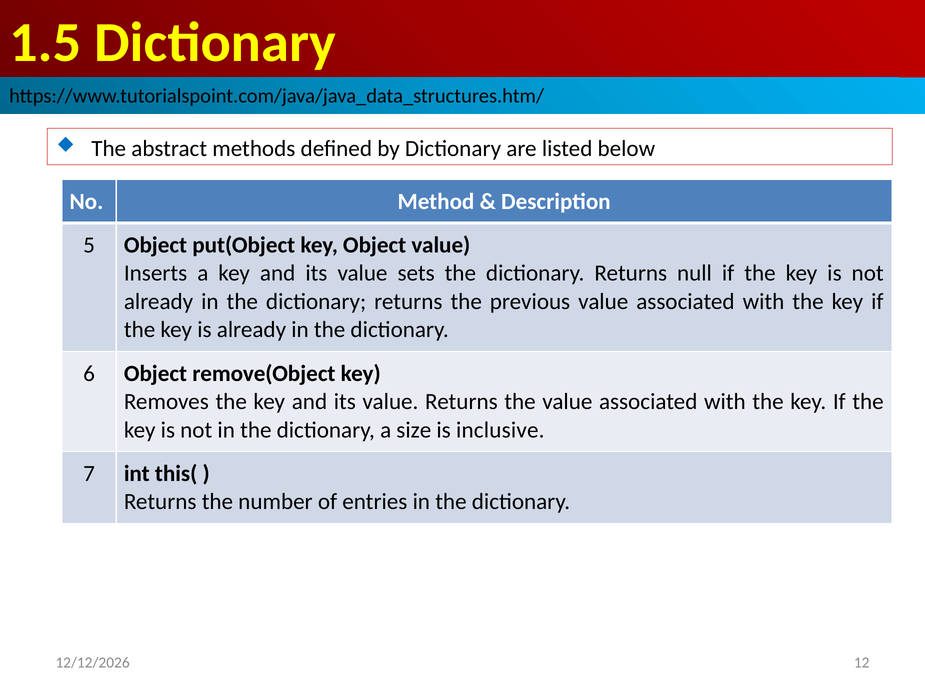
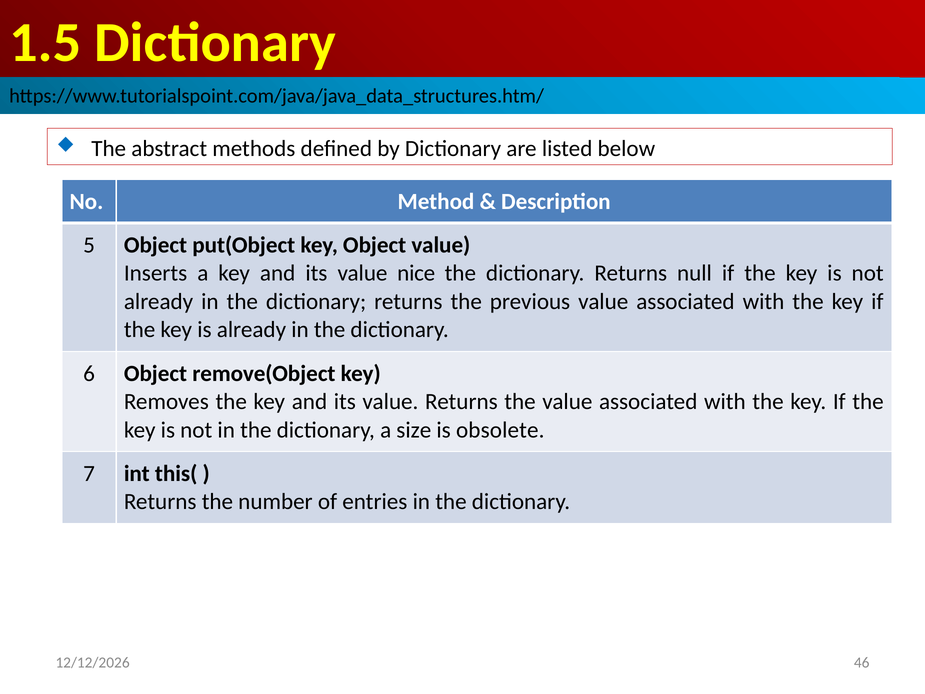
sets: sets -> nice
inclusive: inclusive -> obsolete
12: 12 -> 46
